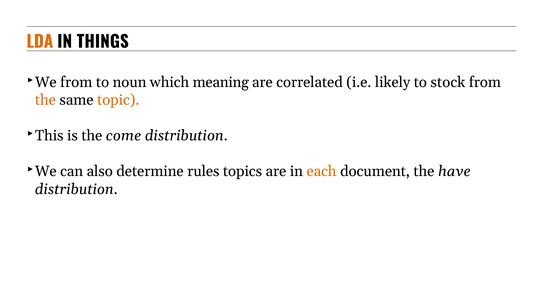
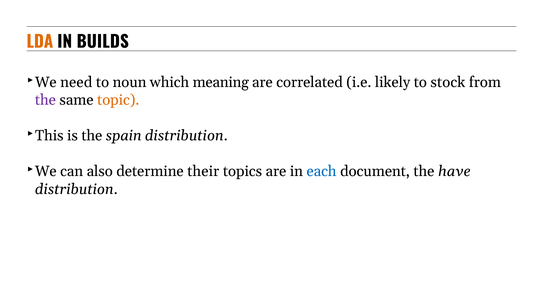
THINGS: THINGS -> BUILDS
We from: from -> need
the at (45, 100) colour: orange -> purple
come: come -> spain
rules: rules -> their
each colour: orange -> blue
